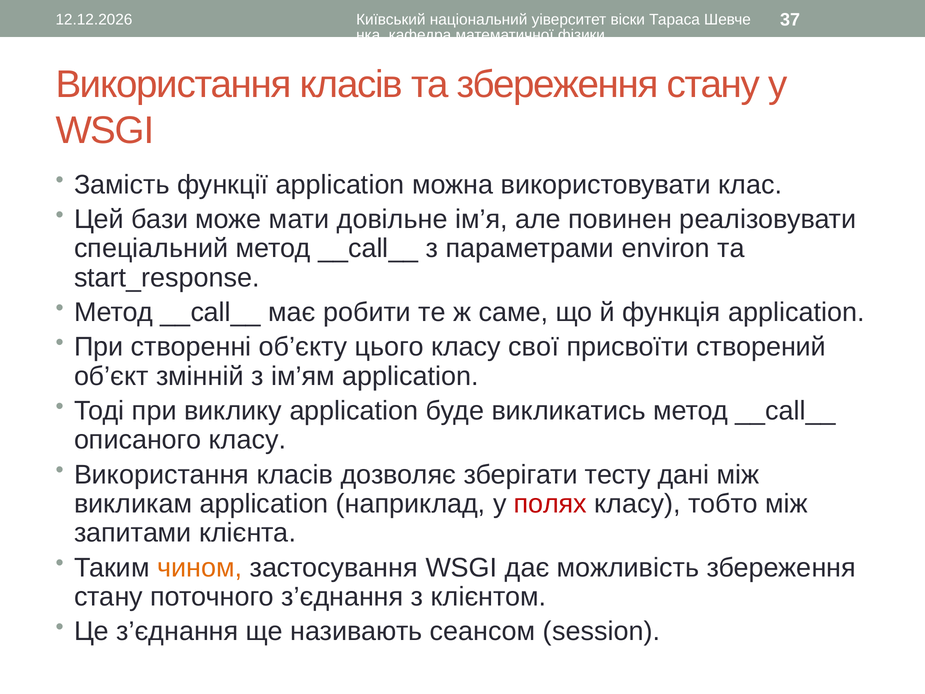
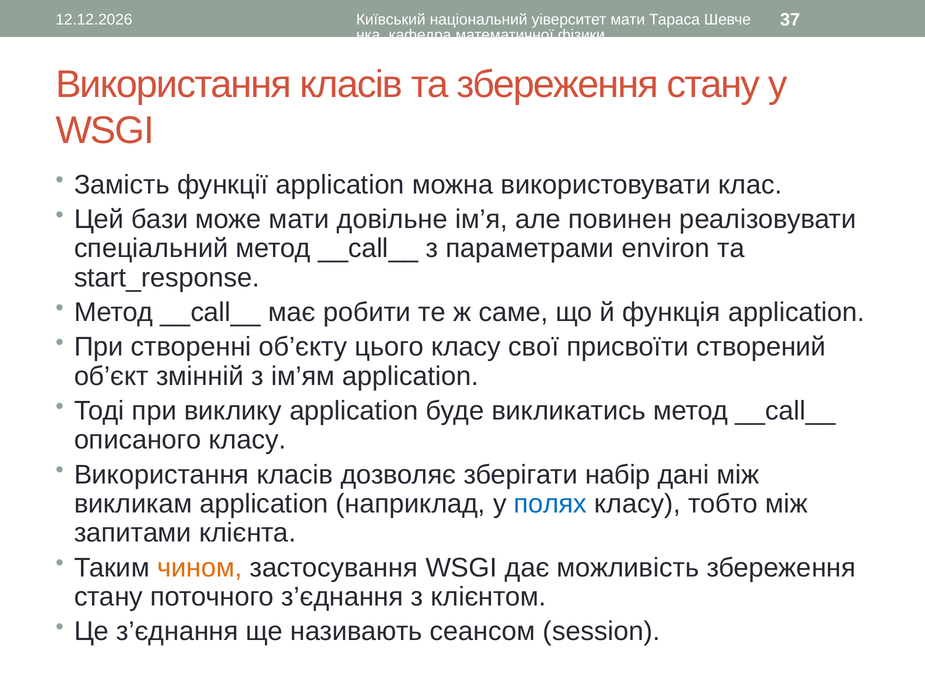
уіверситет віски: віски -> мати
тесту: тесту -> набір
полях colour: red -> blue
